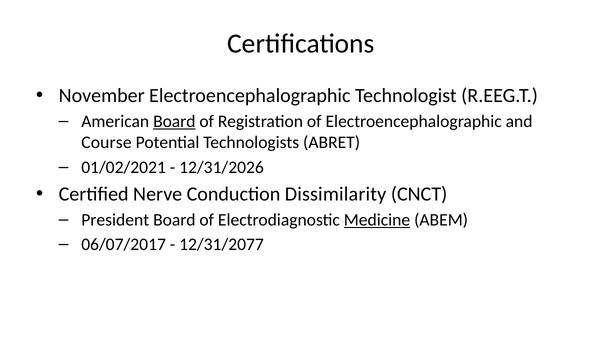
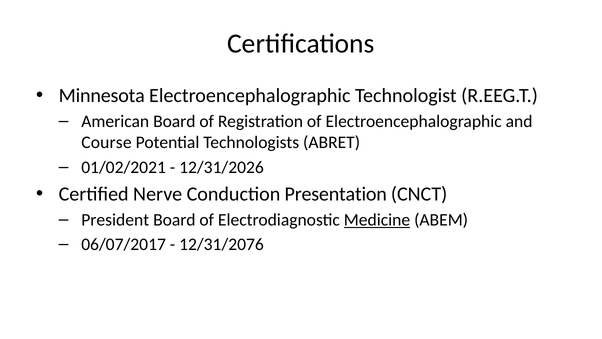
November: November -> Minnesota
Board at (174, 121) underline: present -> none
Dissimilarity: Dissimilarity -> Presentation
12/31/2077: 12/31/2077 -> 12/31/2076
